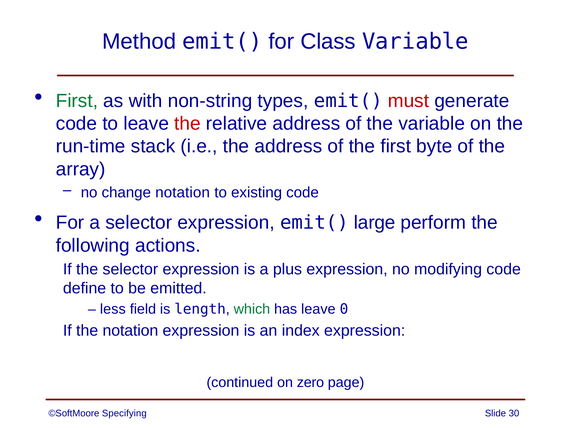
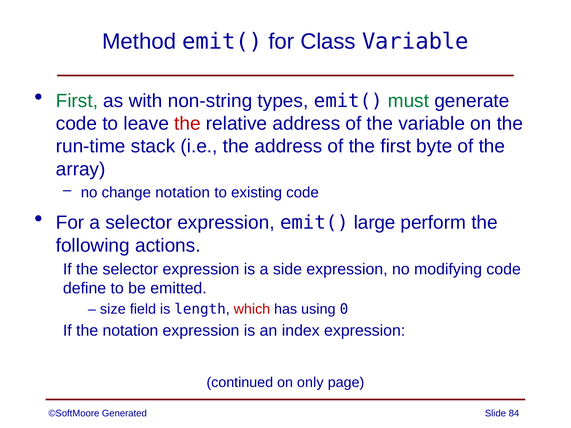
must colour: red -> green
plus: plus -> side
less: less -> size
which colour: green -> red
has leave: leave -> using
zero: zero -> only
Specifying: Specifying -> Generated
30: 30 -> 84
